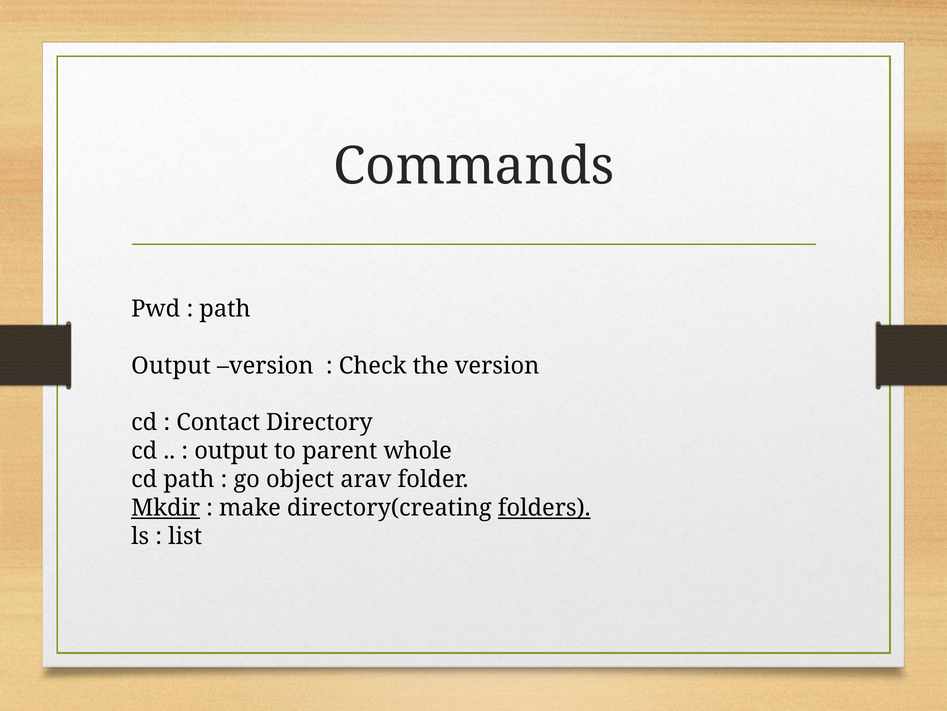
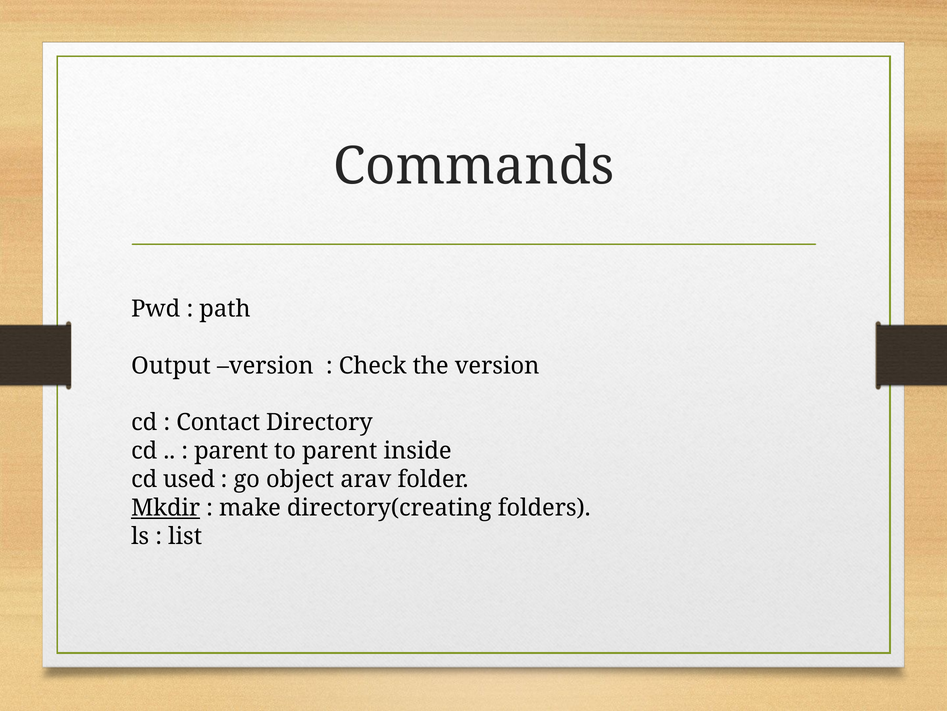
output at (231, 451): output -> parent
whole: whole -> inside
cd path: path -> used
folders underline: present -> none
